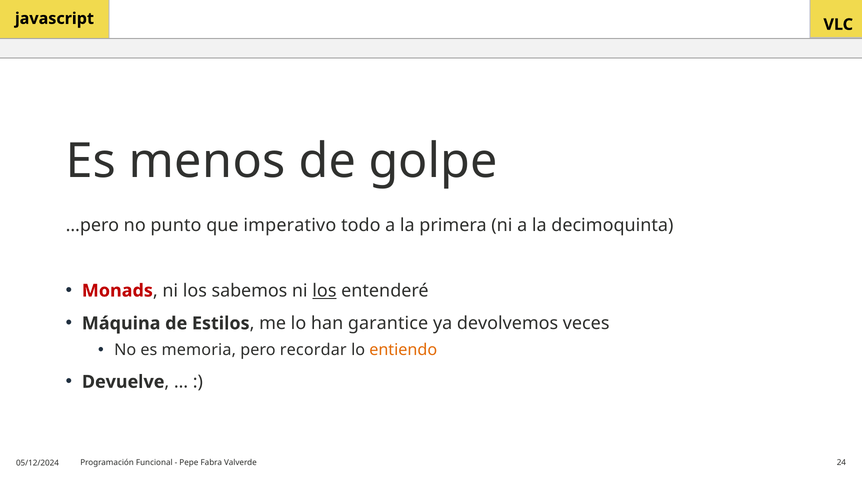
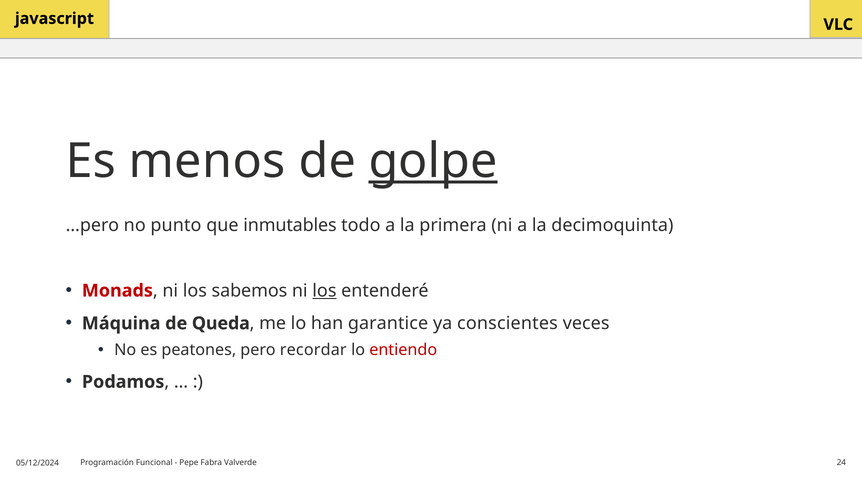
golpe underline: none -> present
imperativo: imperativo -> inmutables
Estilos: Estilos -> Queda
devolvemos: devolvemos -> conscientes
memoria: memoria -> peatones
entiendo colour: orange -> red
Devuelve: Devuelve -> Podamos
